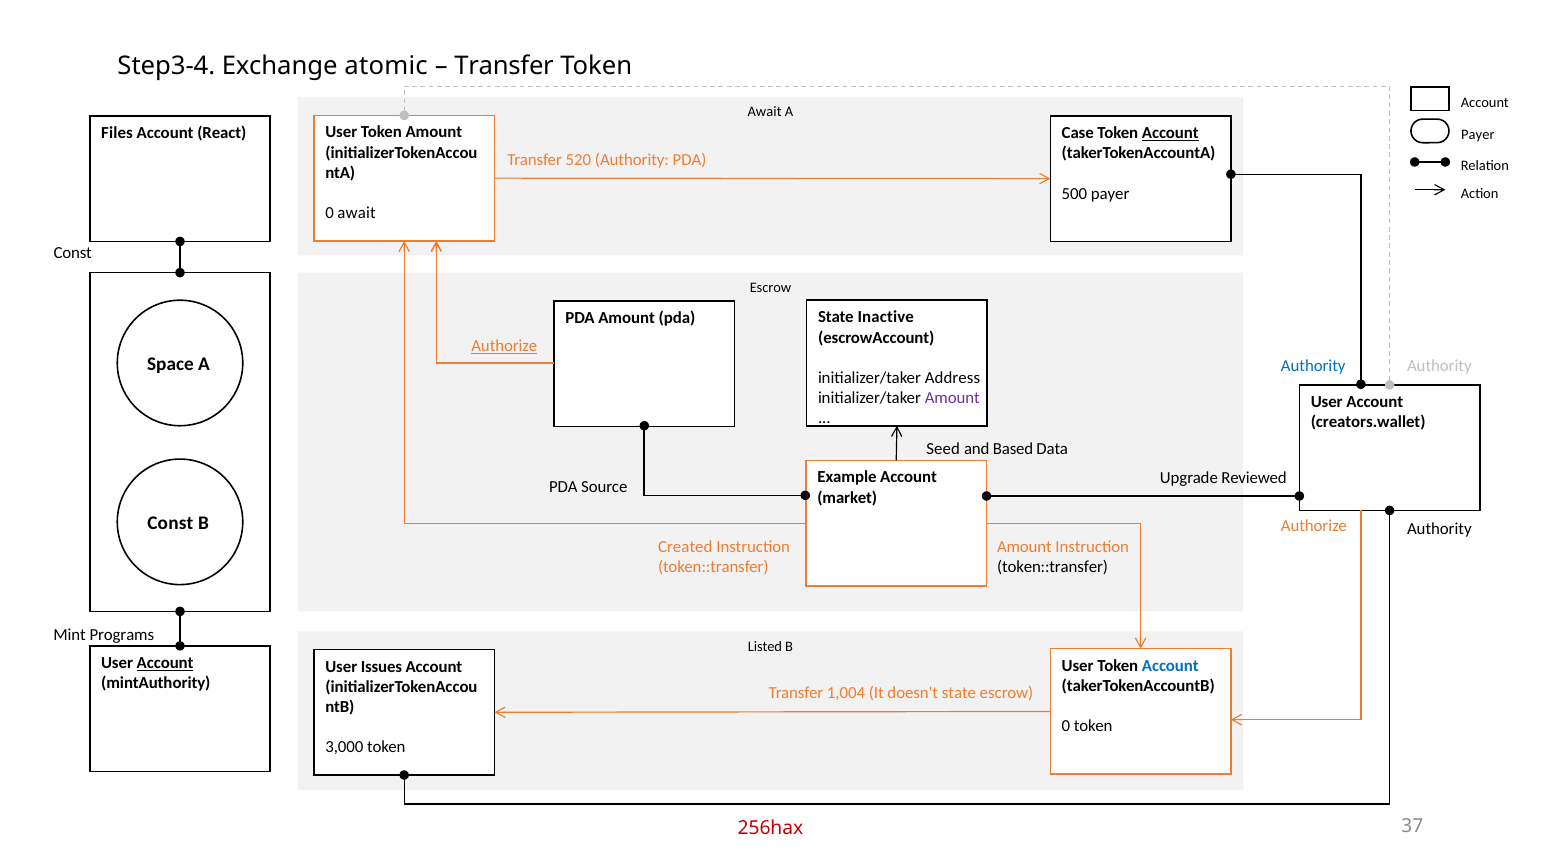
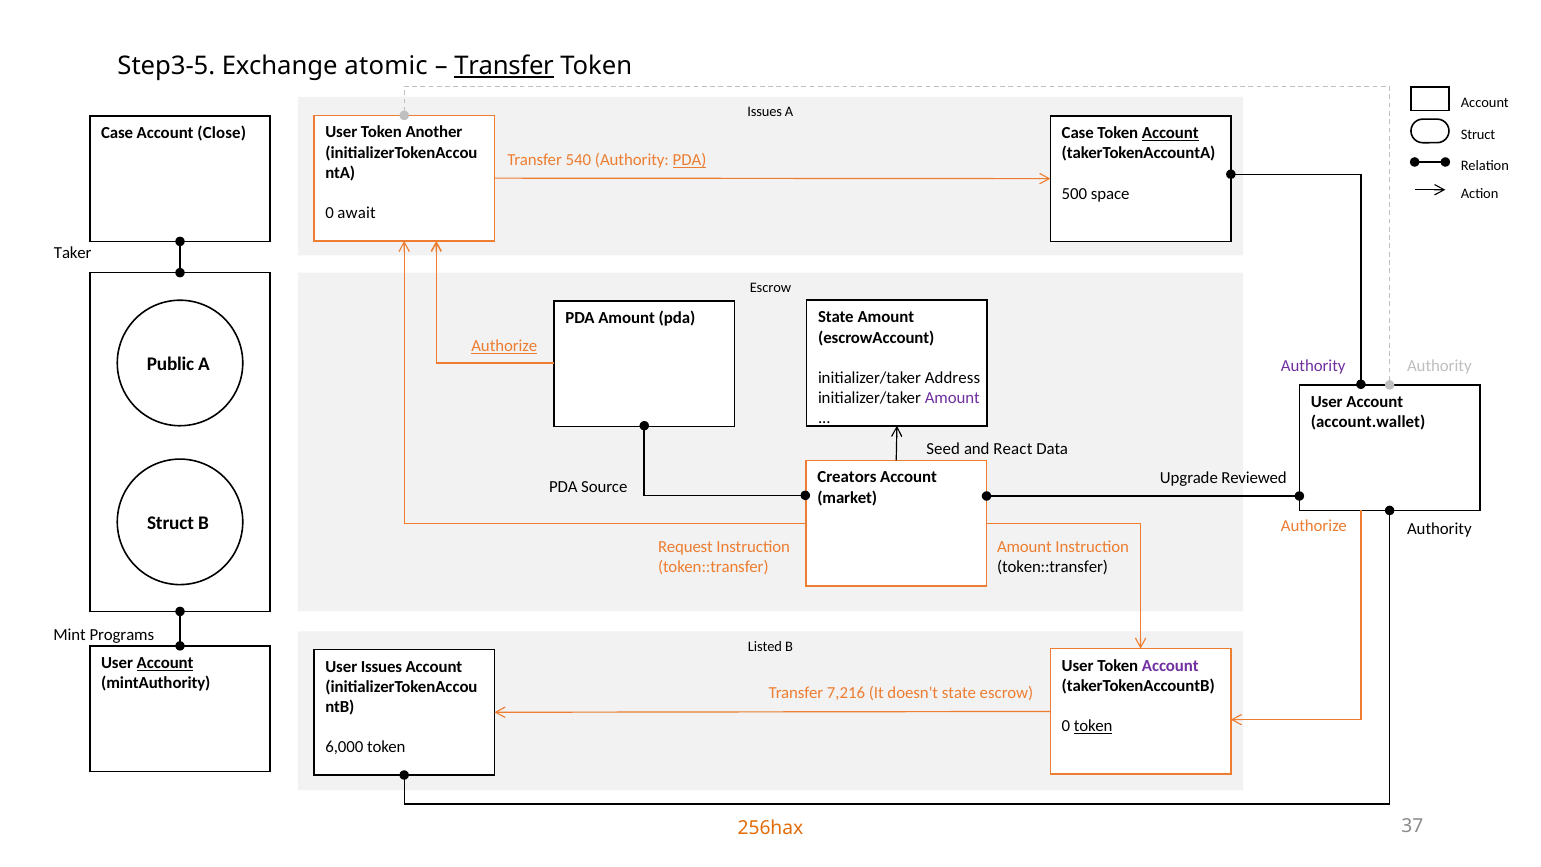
Step3-4: Step3-4 -> Step3-5
Transfer at (504, 66) underline: none -> present
Await at (765, 112): Await -> Issues
Token Amount: Amount -> Another
Files at (117, 133): Files -> Case
React: React -> Close
Payer at (1478, 134): Payer -> Struct
520: 520 -> 540
PDA at (690, 160) underline: none -> present
500 payer: payer -> space
Const at (73, 253): Const -> Taker
State Inactive: Inactive -> Amount
Space: Space -> Public
Authority at (1313, 366) colour: blue -> purple
creators.wallet: creators.wallet -> account.wallet
Based: Based -> React
Example: Example -> Creators
Const at (170, 523): Const -> Struct
Created: Created -> Request
Account at (1170, 666) colour: blue -> purple
1,004: 1,004 -> 7,216
token at (1093, 726) underline: none -> present
3,000: 3,000 -> 6,000
256hax colour: red -> orange
